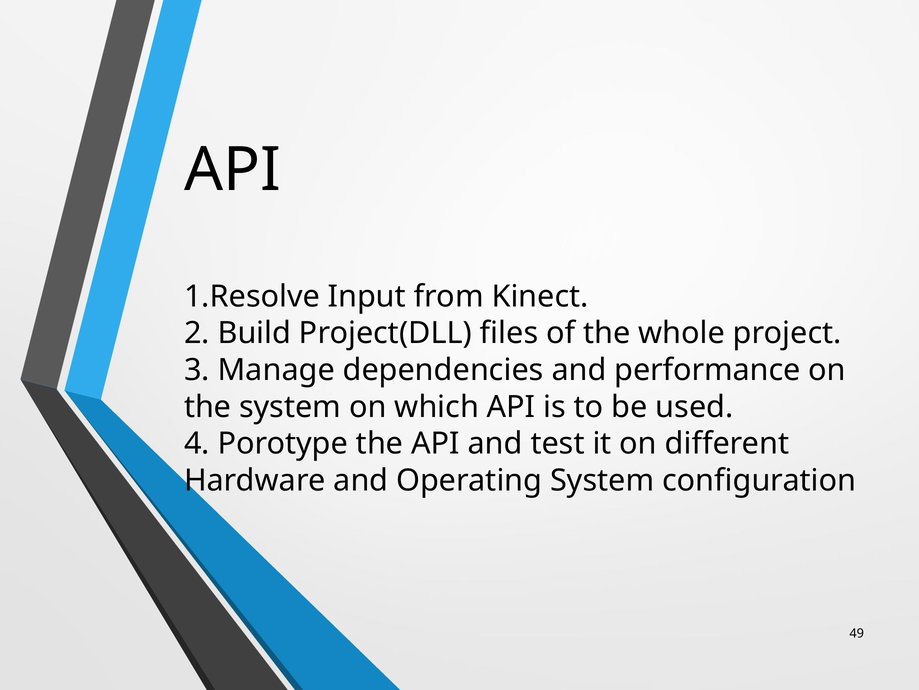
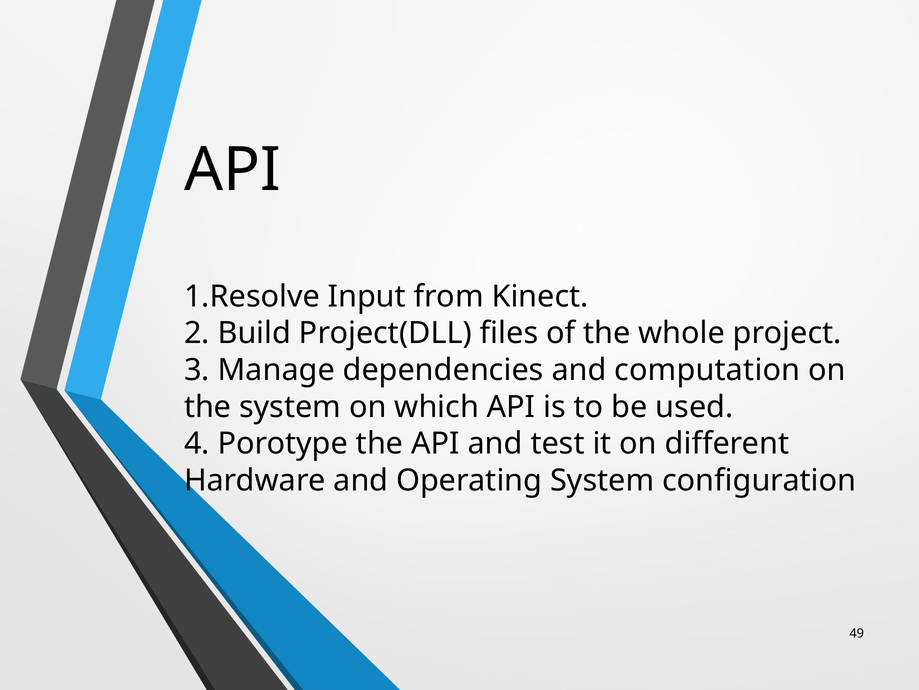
performance: performance -> computation
